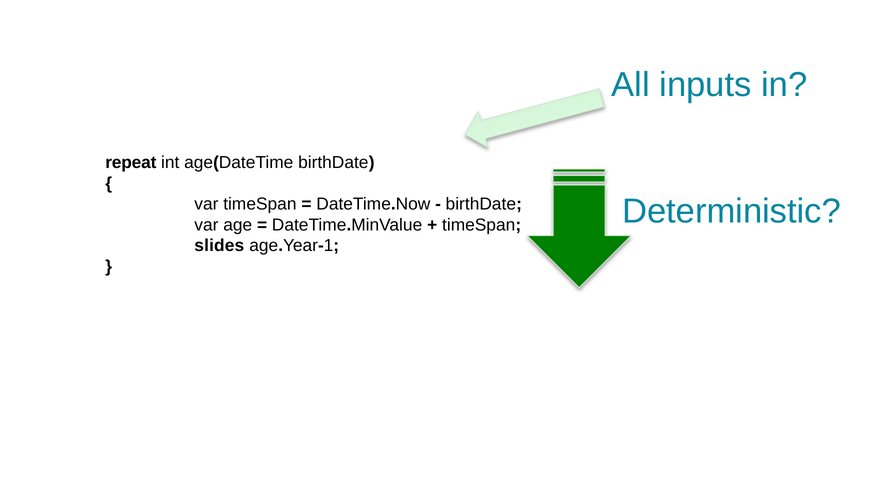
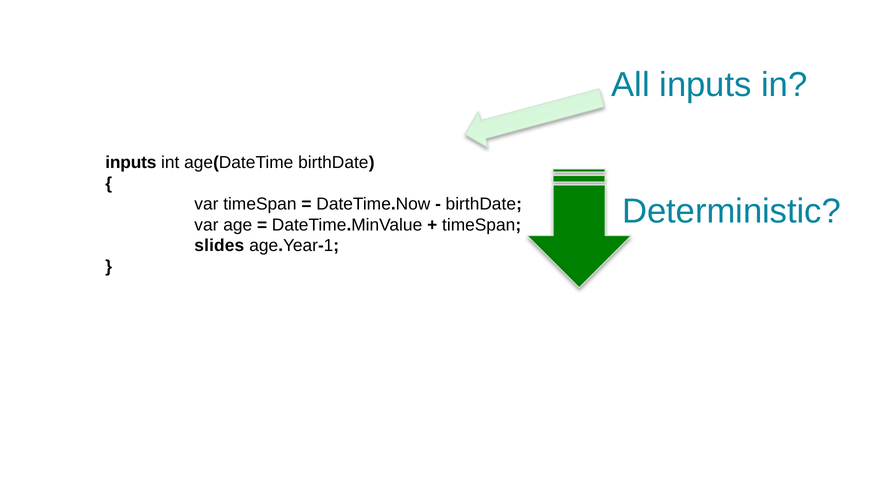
repeat at (131, 163): repeat -> inputs
